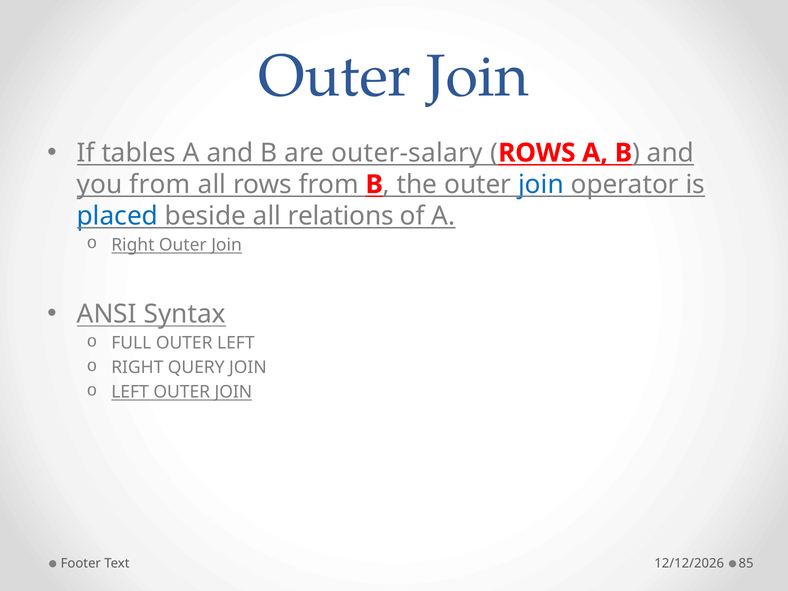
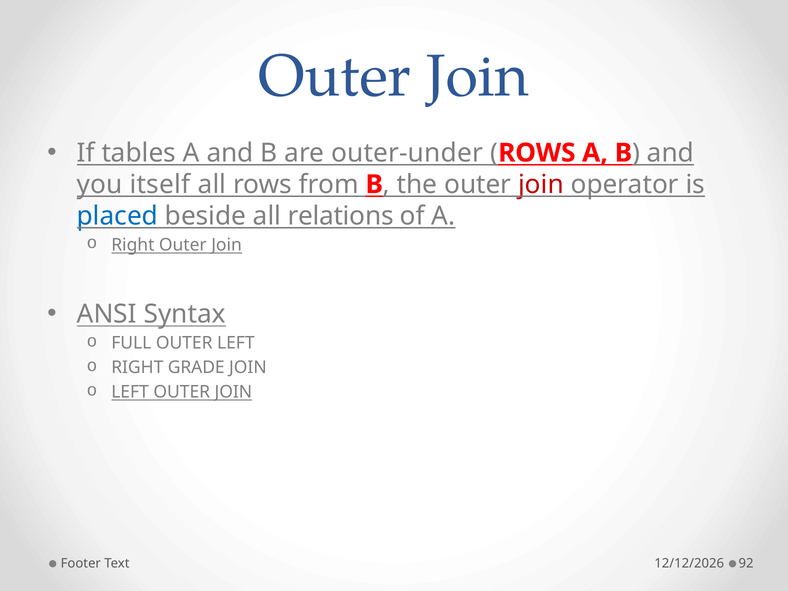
outer-salary: outer-salary -> outer-under
you from: from -> itself
join at (541, 184) colour: blue -> red
QUERY: QUERY -> GRADE
85: 85 -> 92
